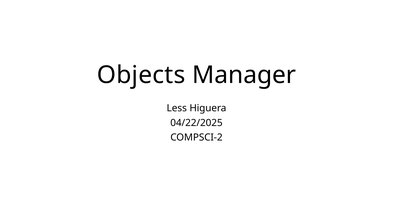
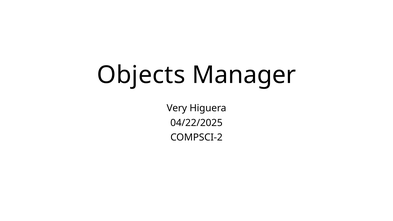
Less: Less -> Very
